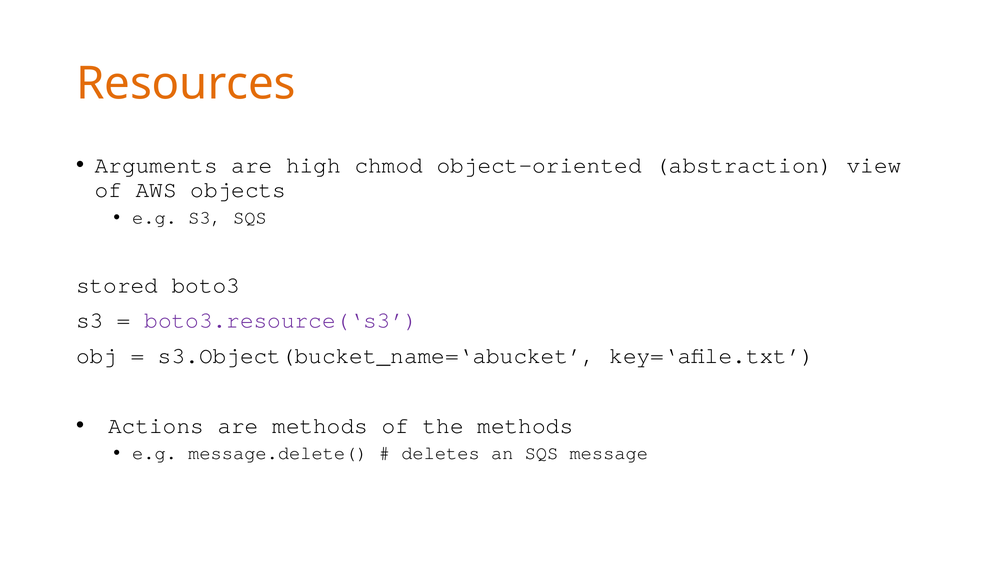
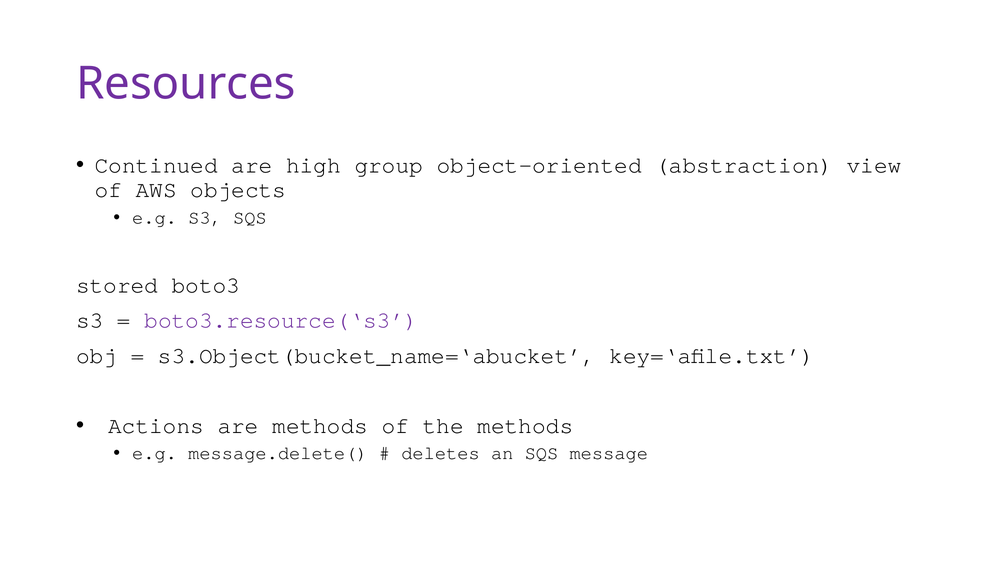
Resources colour: orange -> purple
Arguments: Arguments -> Continued
chmod: chmod -> group
